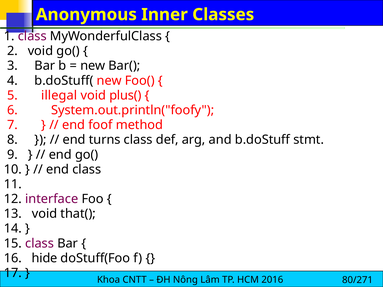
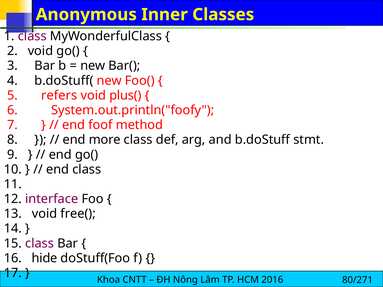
illegal: illegal -> refers
turns: turns -> more
that(: that( -> free(
